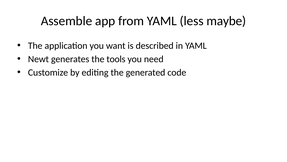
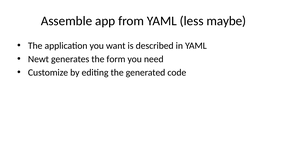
tools: tools -> form
